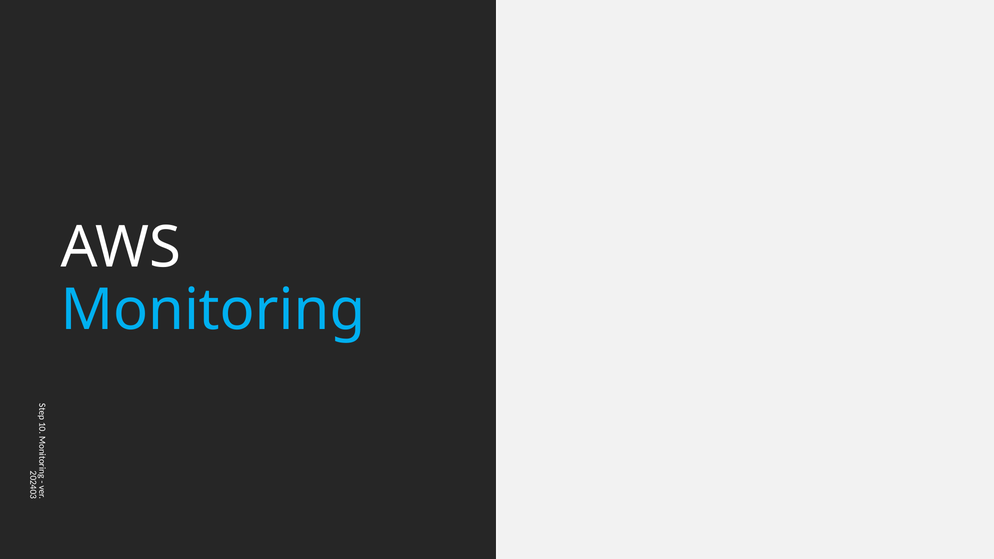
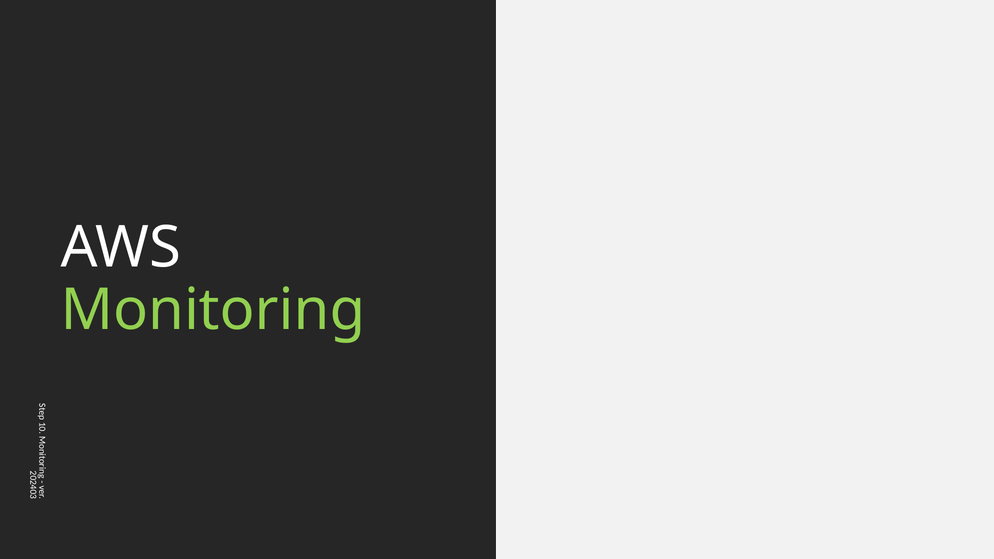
Monitoring colour: light blue -> light green
